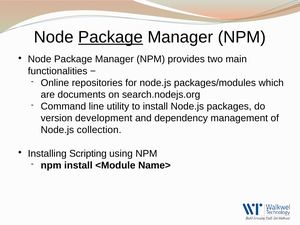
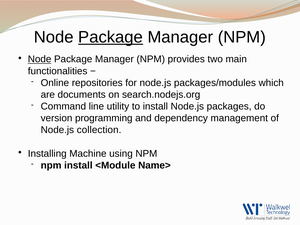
Node at (40, 59) underline: none -> present
development: development -> programming
Scripting: Scripting -> Machine
